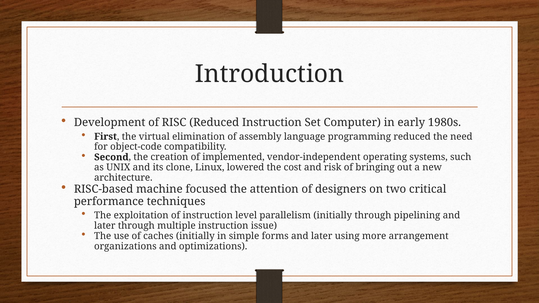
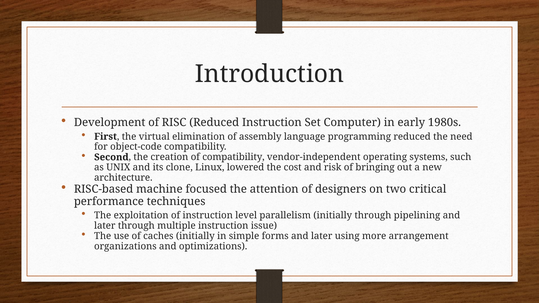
of implemented: implemented -> compatibility
